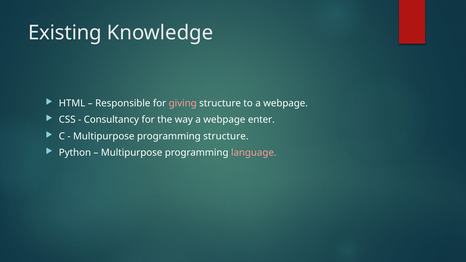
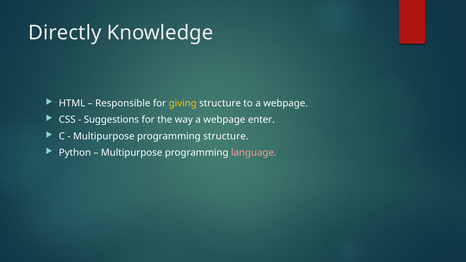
Existing: Existing -> Directly
giving colour: pink -> yellow
Consultancy: Consultancy -> Suggestions
